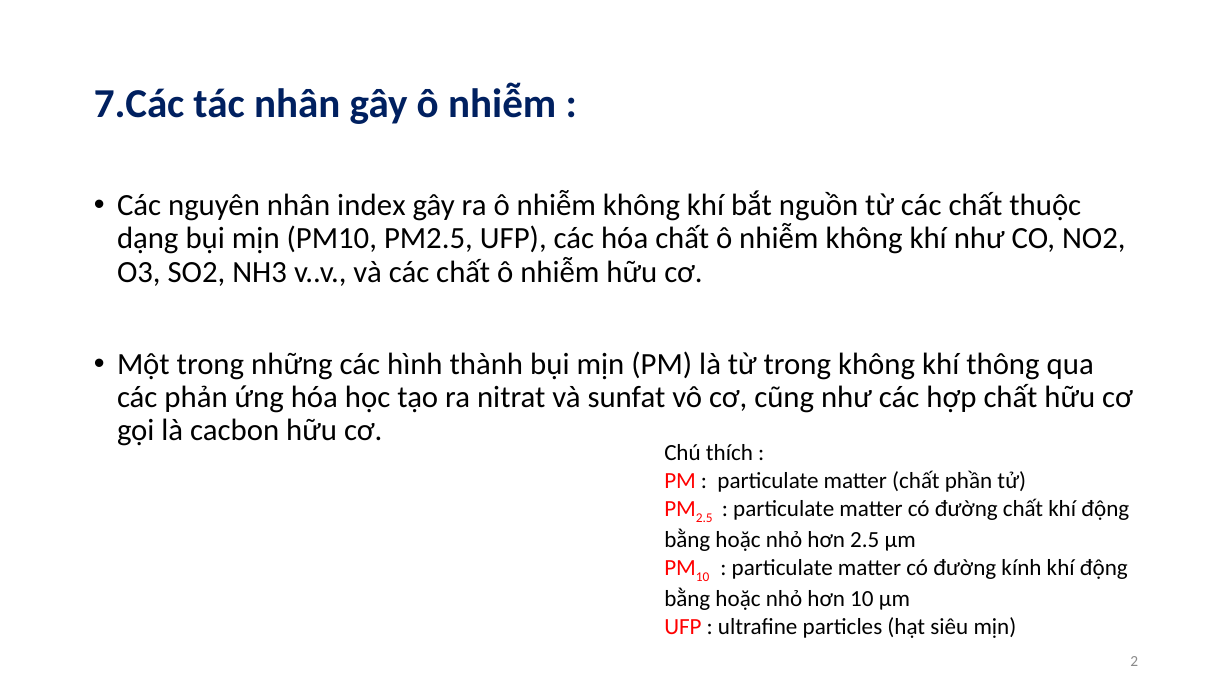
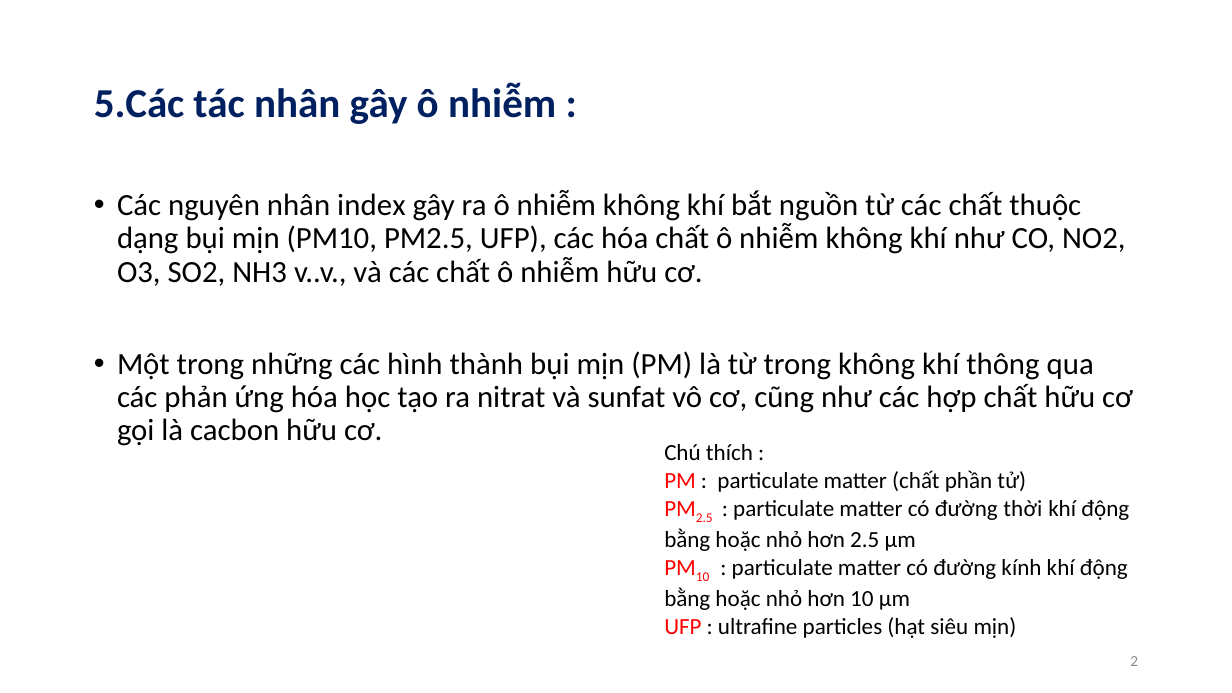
7.Các: 7.Các -> 5.Các
đường chất: chất -> thời
